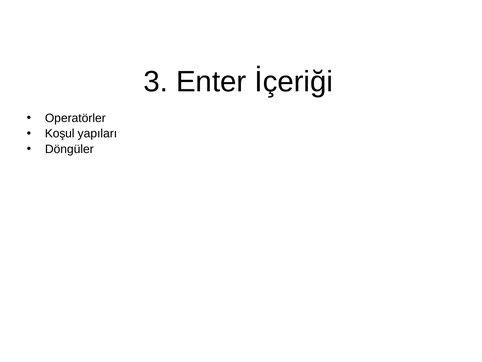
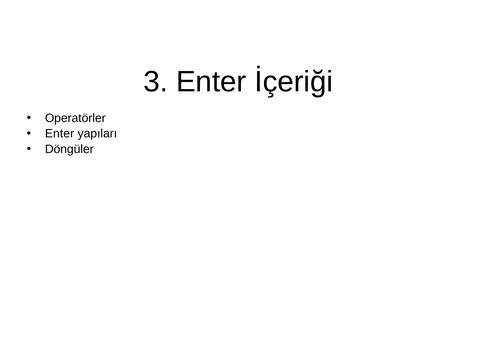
Koşul at (60, 133): Koşul -> Enter
